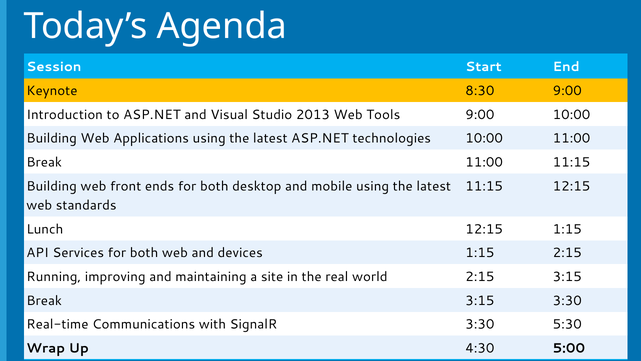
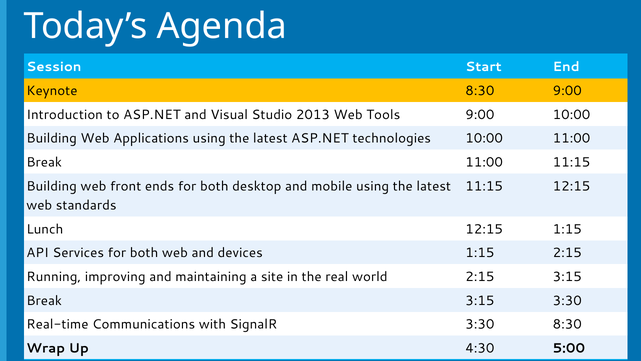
3:30 5:30: 5:30 -> 8:30
